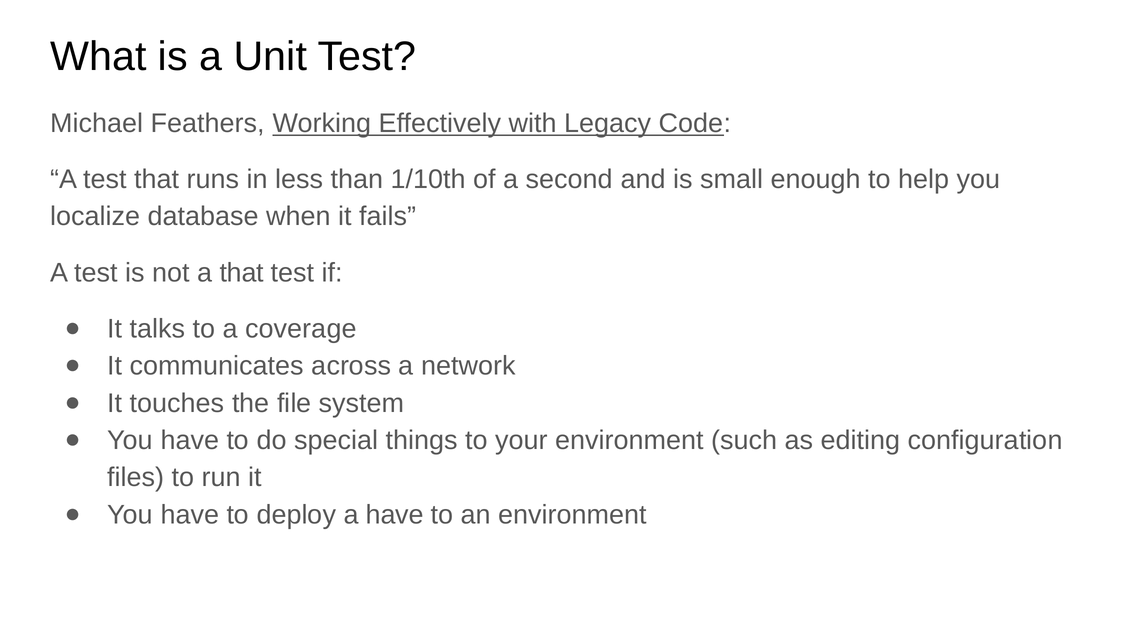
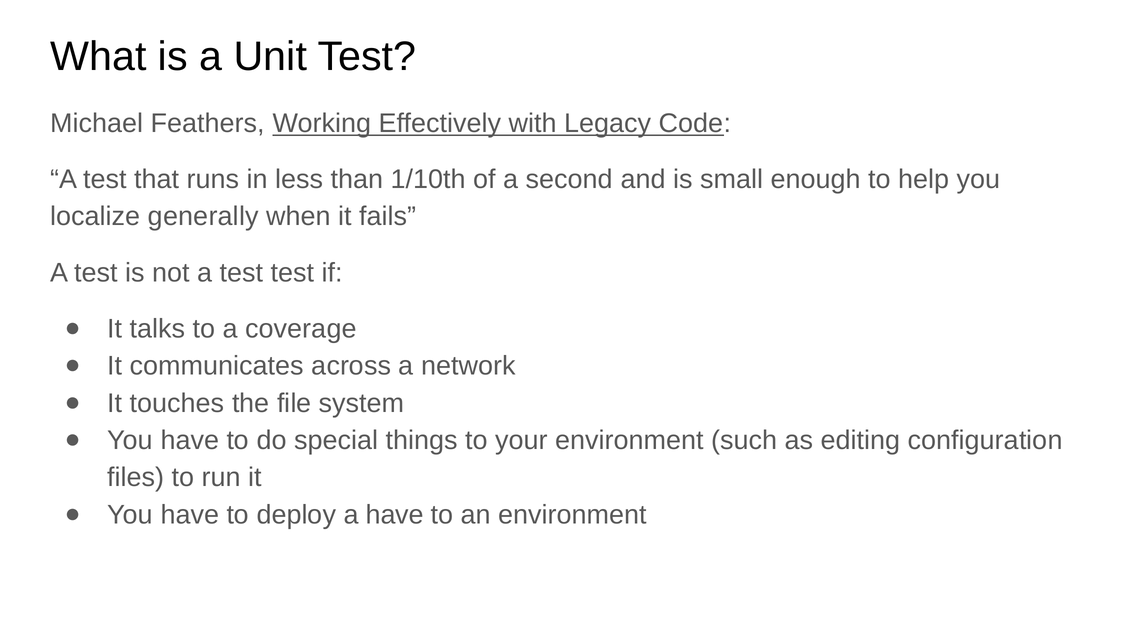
database: database -> generally
not a that: that -> test
